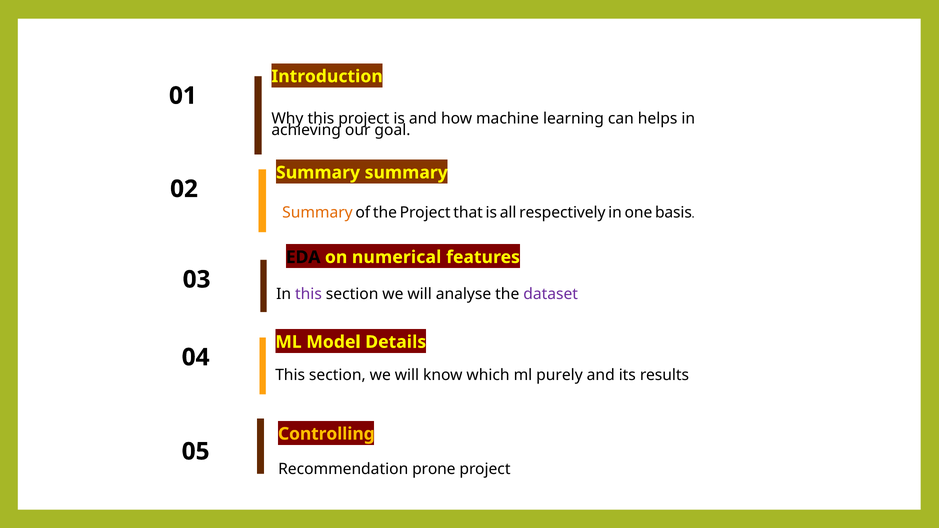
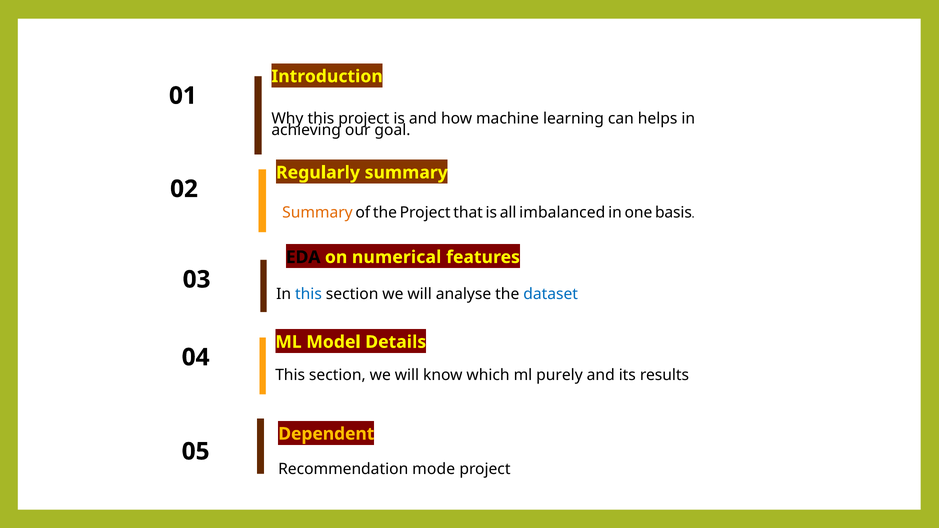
Summary at (318, 173): Summary -> Regularly
respectively: respectively -> imbalanced
this at (308, 294) colour: purple -> blue
dataset colour: purple -> blue
Controlling: Controlling -> Dependent
prone: prone -> mode
